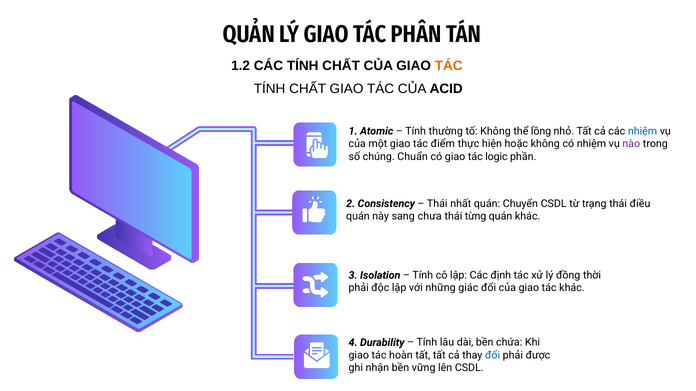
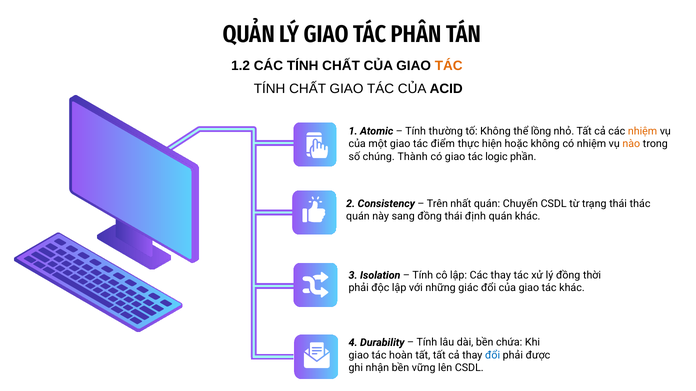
nhiệm at (643, 131) colour: blue -> orange
nào colour: purple -> orange
Chuẩn: Chuẩn -> Thành
Thái at (437, 204): Thái -> Trên
điều: điều -> thác
sang chưa: chưa -> đồng
từng: từng -> định
Các định: định -> thay
